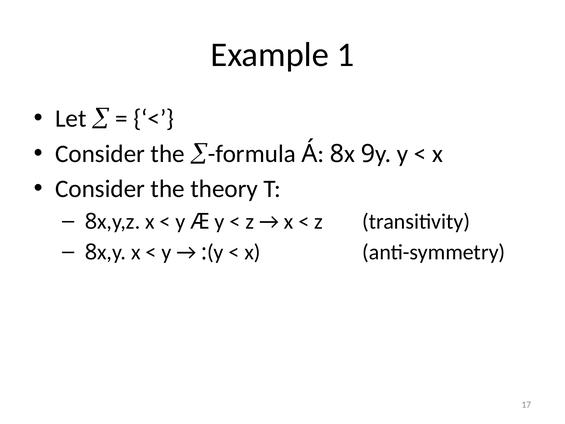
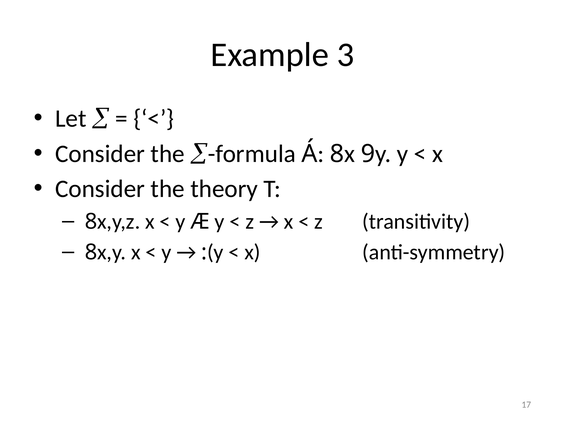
1: 1 -> 3
